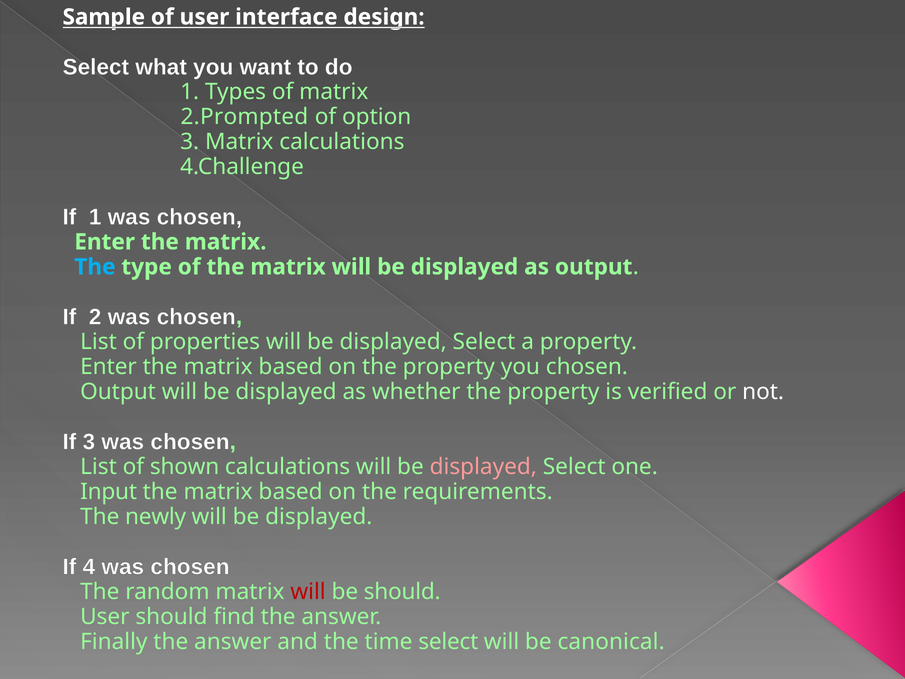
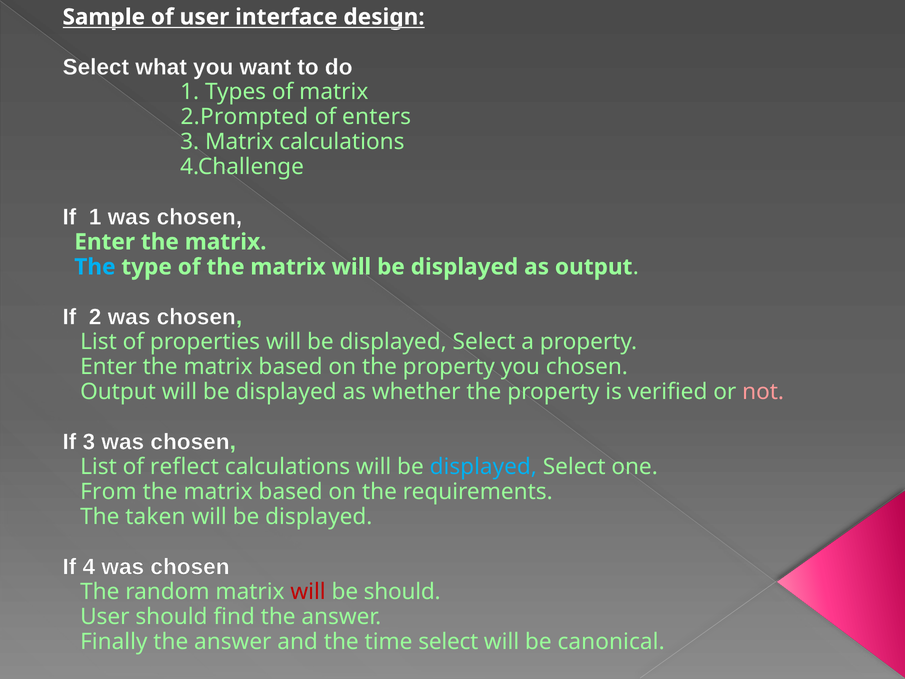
option: option -> enters
not colour: white -> pink
shown: shown -> reflect
displayed at (483, 467) colour: pink -> light blue
Input: Input -> From
newly: newly -> taken
